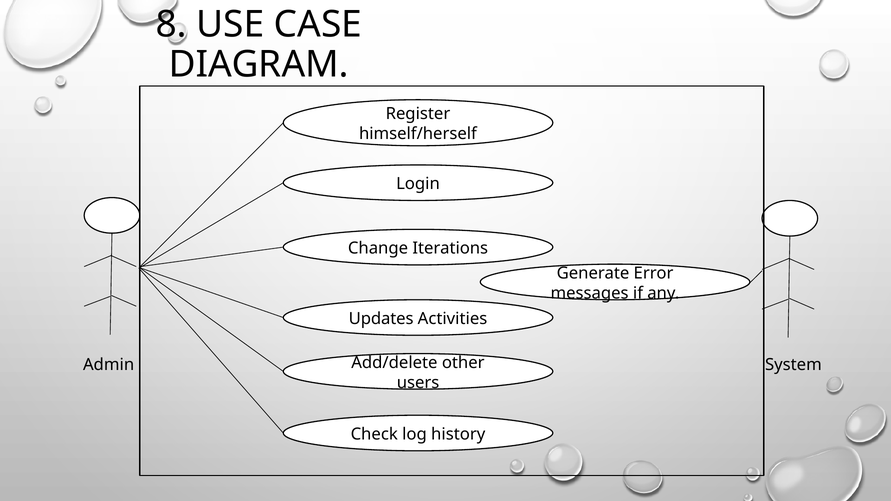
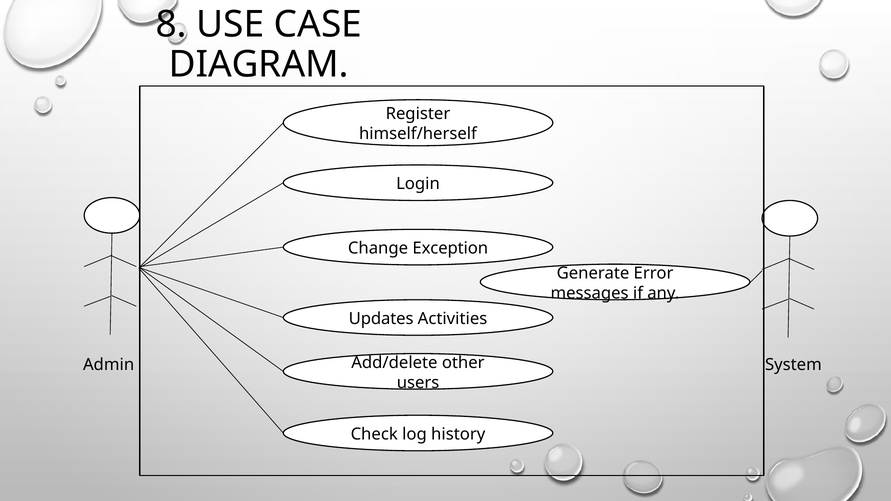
Iterations: Iterations -> Exception
